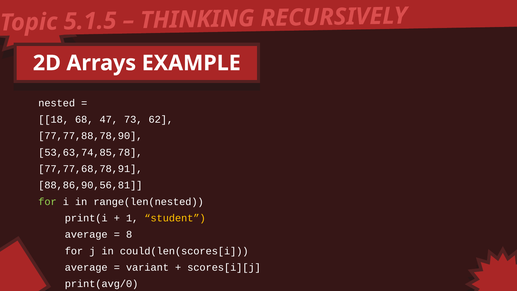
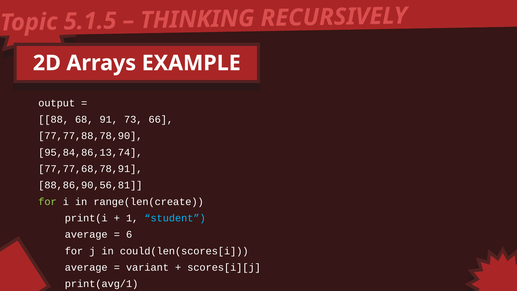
nested: nested -> output
18: 18 -> 88
47: 47 -> 91
62: 62 -> 66
53,63,74,85,78: 53,63,74,85,78 -> 95,84,86,13,74
range(len(nested: range(len(nested -> range(len(create
student colour: yellow -> light blue
8: 8 -> 6
print(avg/0: print(avg/0 -> print(avg/1
